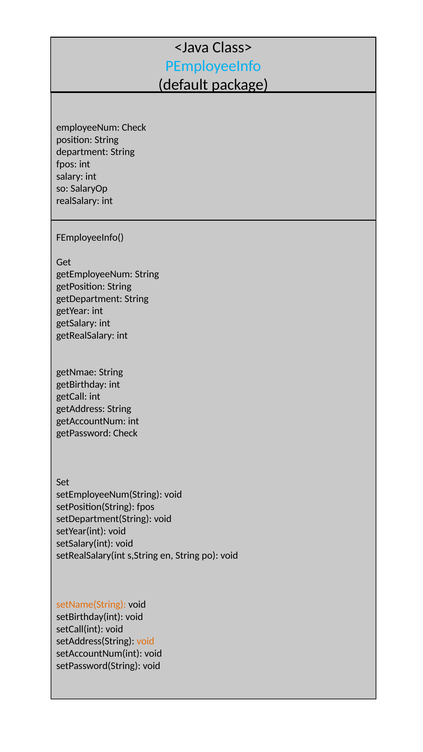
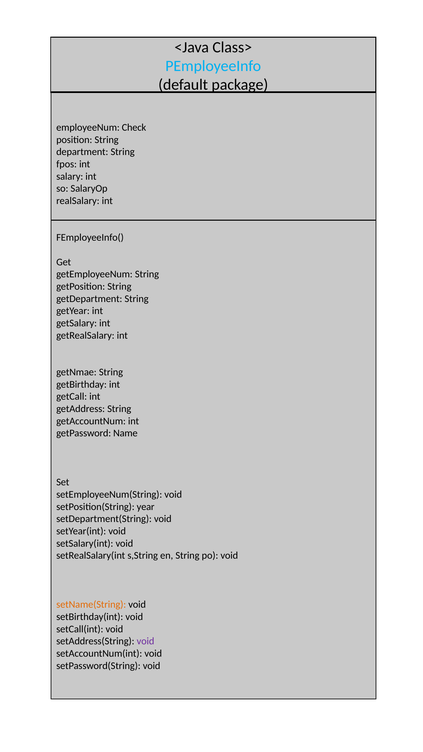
getPassword Check: Check -> Name
setPosition(String fpos: fpos -> year
void at (146, 641) colour: orange -> purple
